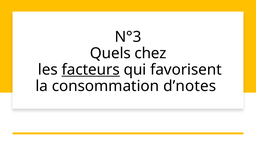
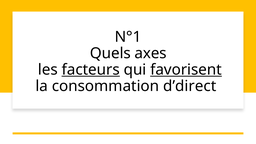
N°3: N°3 -> N°1
chez: chez -> axes
favorisent underline: none -> present
d’notes: d’notes -> d’direct
